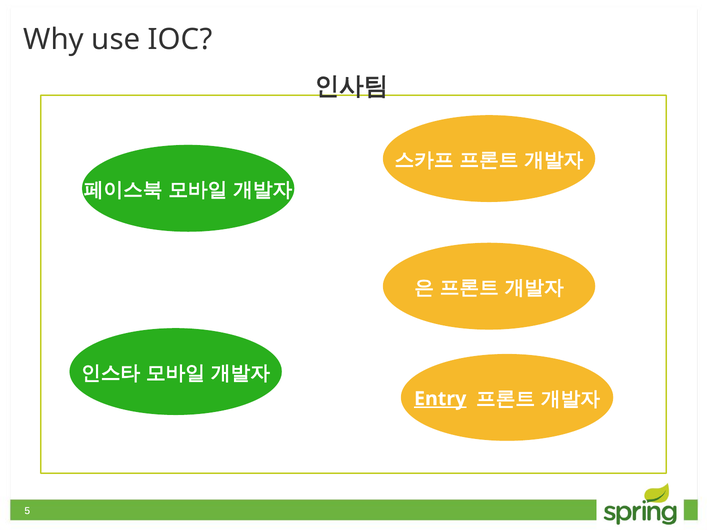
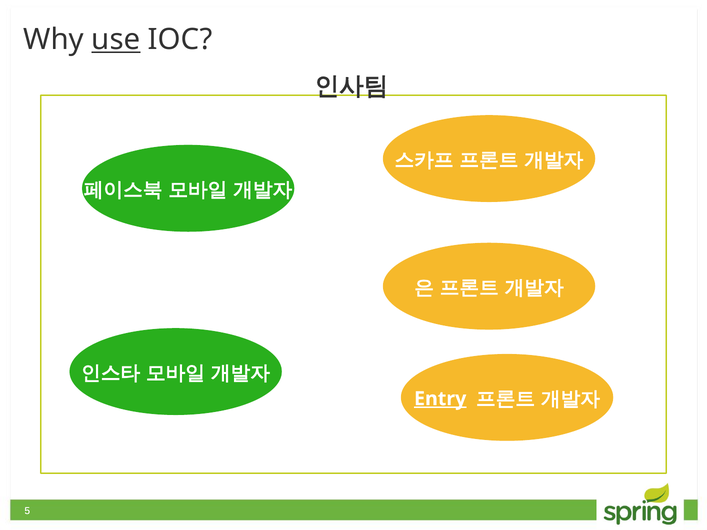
use underline: none -> present
